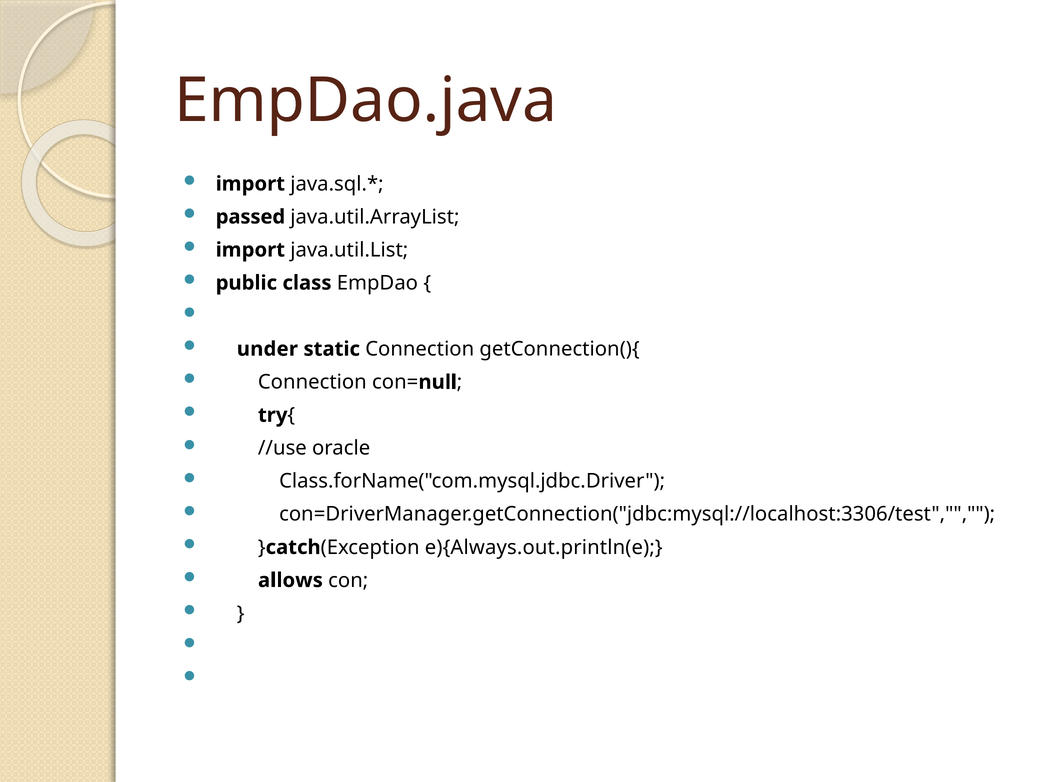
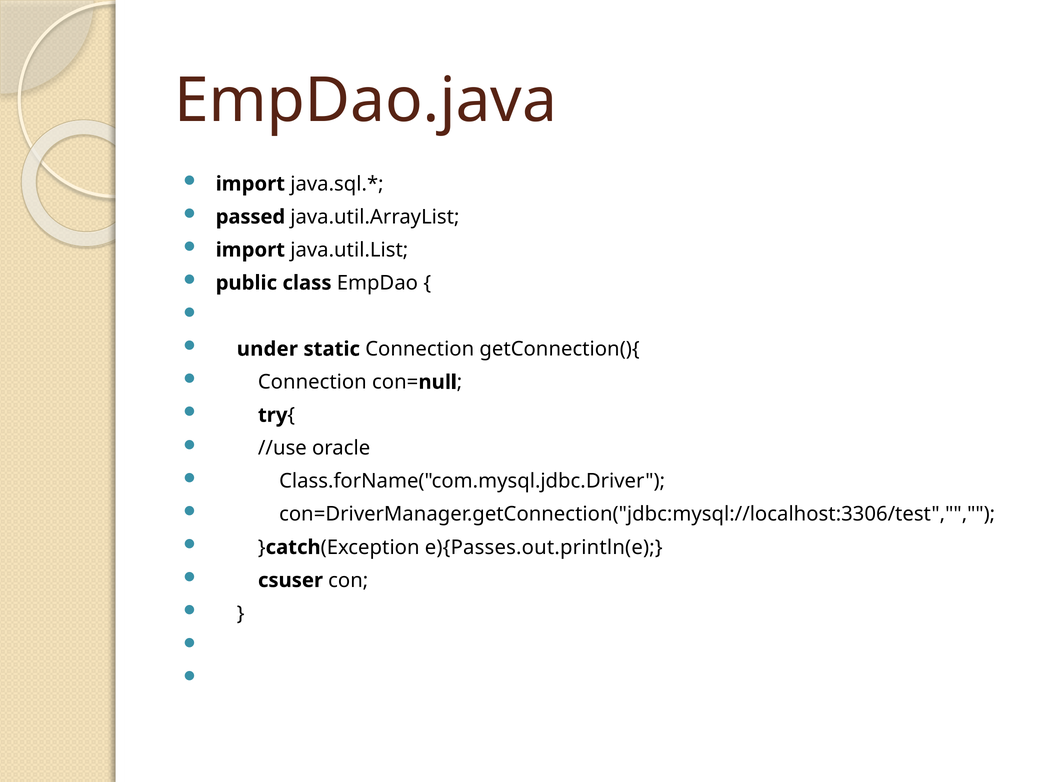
e){Always.out.println(e: e){Always.out.println(e -> e){Passes.out.println(e
allows: allows -> csuser
